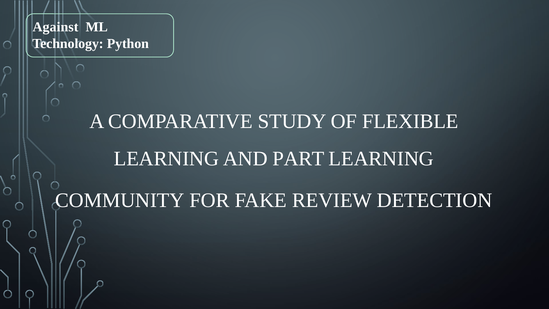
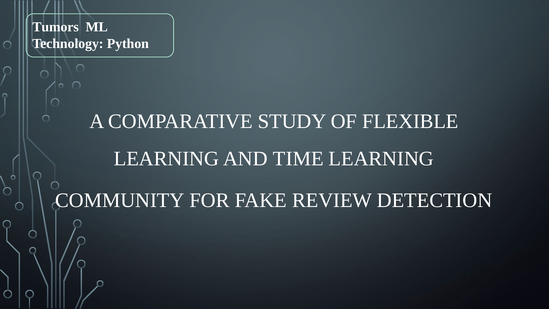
Against: Against -> Tumors
PART: PART -> TIME
